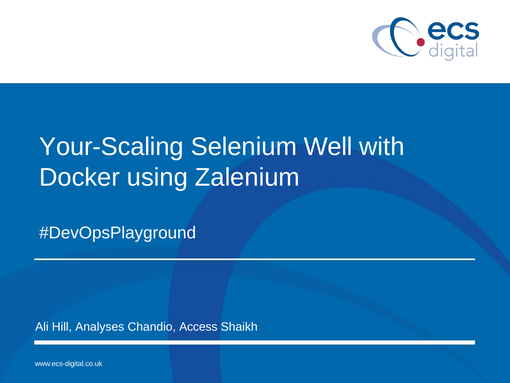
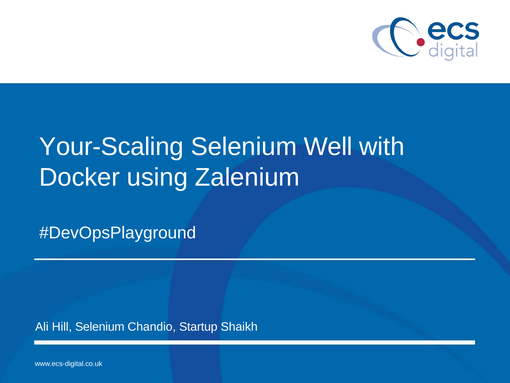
Hill Analyses: Analyses -> Selenium
Access: Access -> Startup
